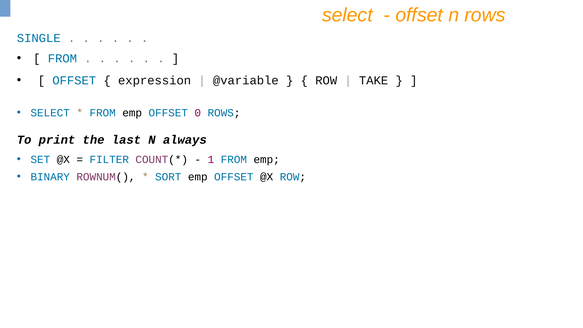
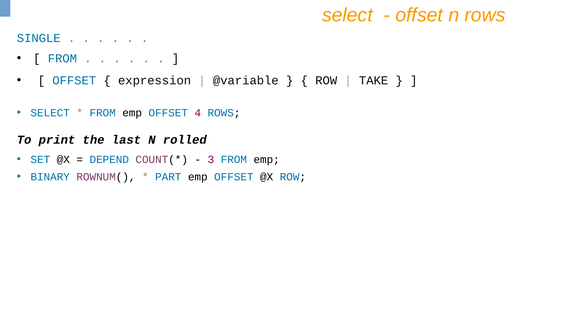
0: 0 -> 4
always: always -> rolled
FILTER: FILTER -> DEPEND
1: 1 -> 3
SORT: SORT -> PART
